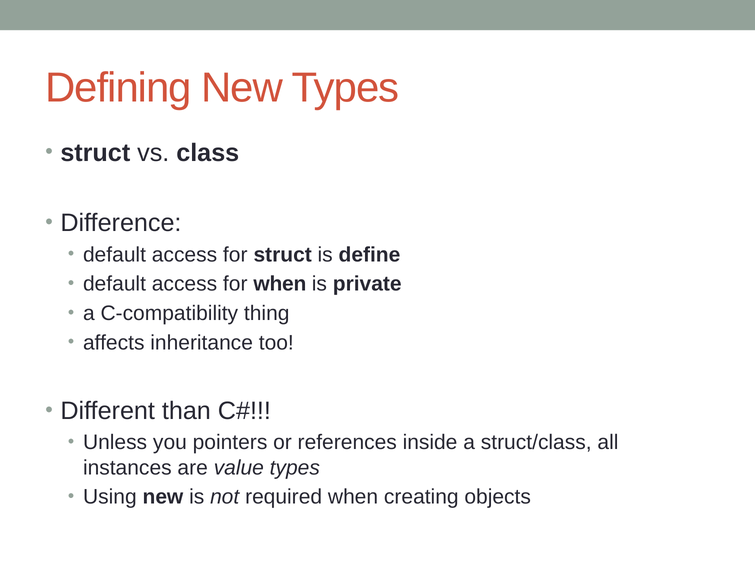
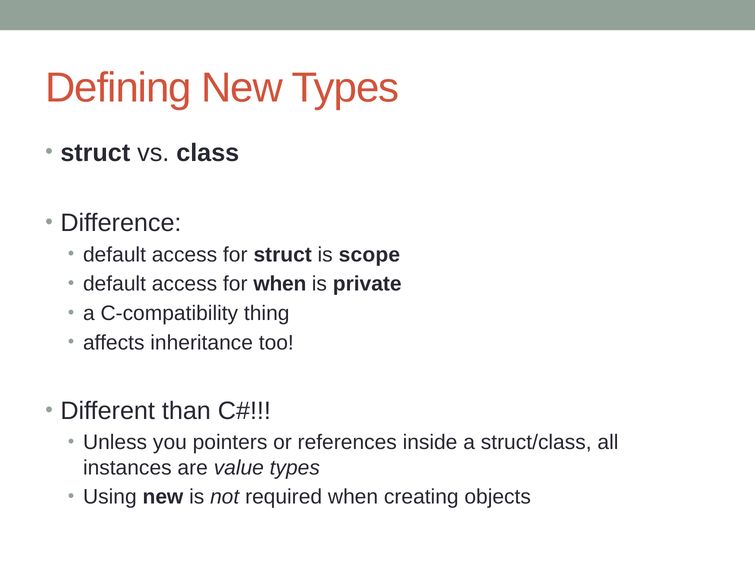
define: define -> scope
